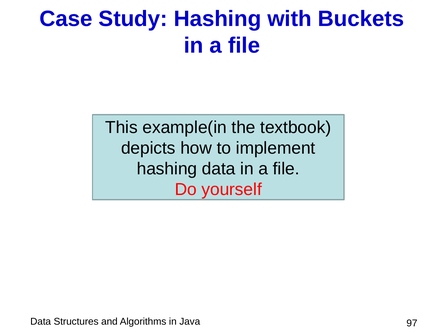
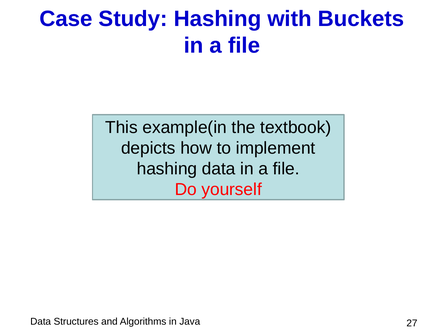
97: 97 -> 27
